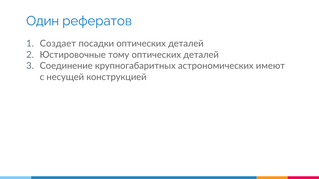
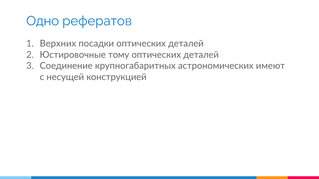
Один: Один -> Одно
Создает: Создает -> Верхних
